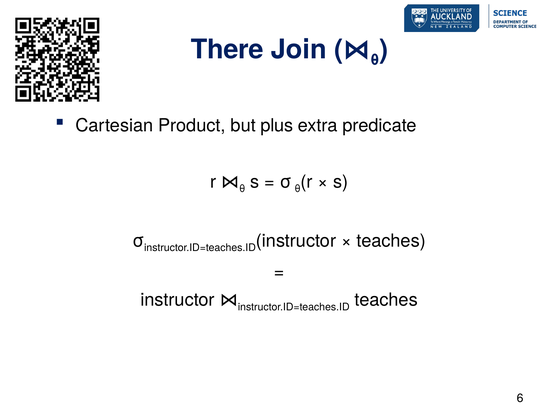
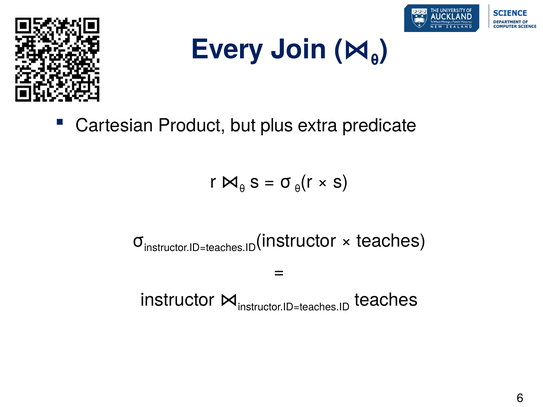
There: There -> Every
